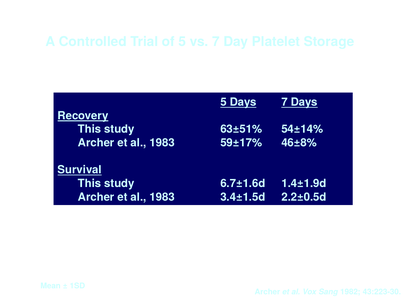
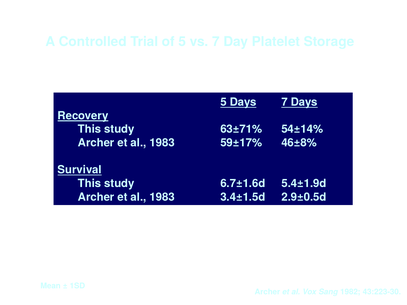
63±51%: 63±51% -> 63±71%
1.4±1.9d: 1.4±1.9d -> 5.4±1.9d
2.2±0.5d: 2.2±0.5d -> 2.9±0.5d
